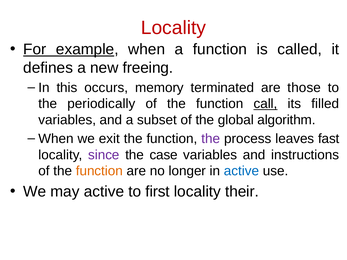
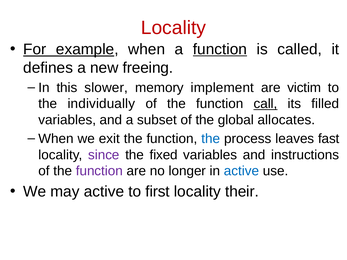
function at (220, 49) underline: none -> present
occurs: occurs -> slower
terminated: terminated -> implement
those: those -> victim
periodically: periodically -> individually
algorithm: algorithm -> allocates
the at (211, 139) colour: purple -> blue
case: case -> fixed
function at (99, 171) colour: orange -> purple
